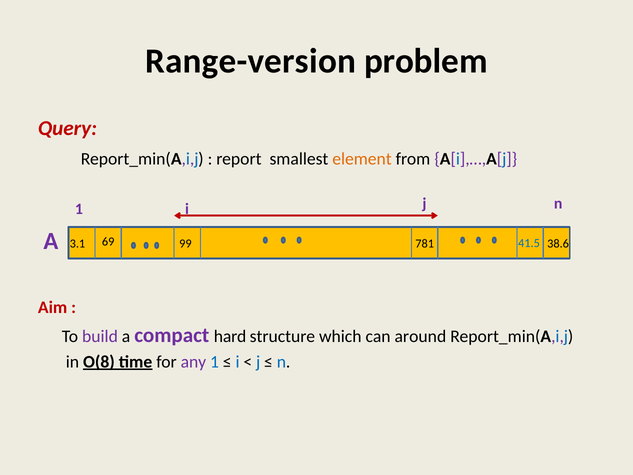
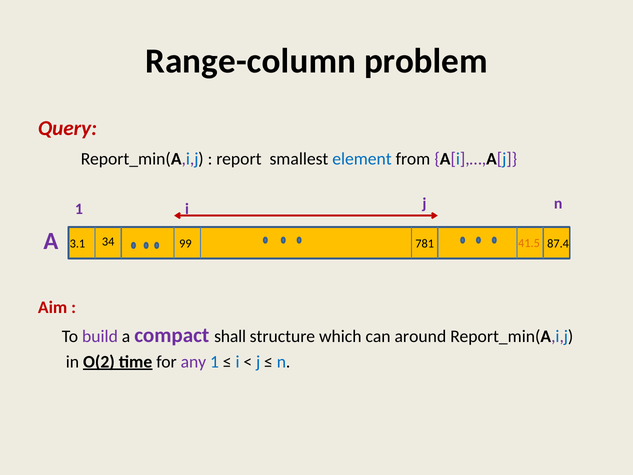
Range-version: Range-version -> Range-column
element colour: orange -> blue
69: 69 -> 34
41.5 colour: blue -> orange
38.6: 38.6 -> 87.4
hard: hard -> shall
O(8: O(8 -> O(2
